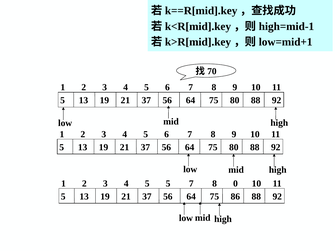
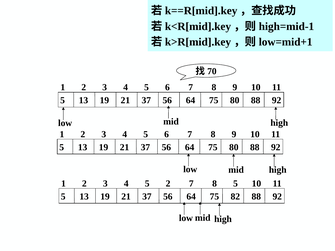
5 5: 5 -> 2
8 0: 0 -> 5
86: 86 -> 82
